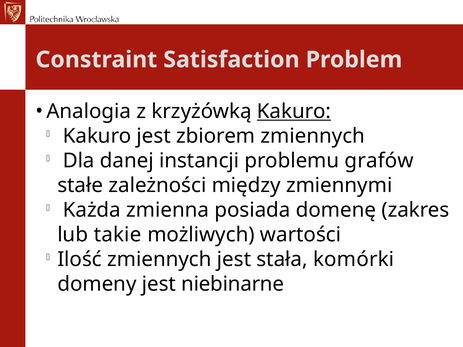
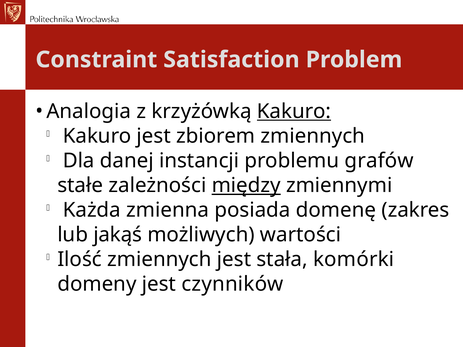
między underline: none -> present
takie: takie -> jakąś
niebinarne: niebinarne -> czynników
